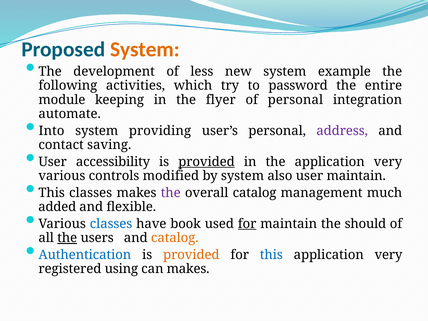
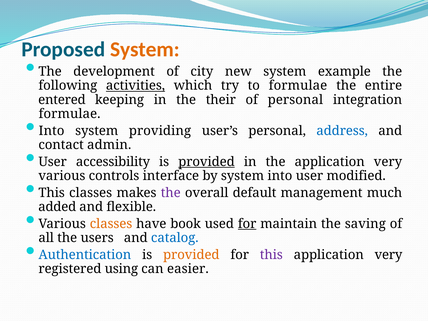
less: less -> city
activities underline: none -> present
to password: password -> formulae
module: module -> entered
flyer: flyer -> their
automate at (70, 114): automate -> formulae
address colour: purple -> blue
saving: saving -> admin
modified: modified -> interface
system also: also -> into
user maintain: maintain -> modified
overall catalog: catalog -> default
classes at (111, 224) colour: blue -> orange
should: should -> saving
the at (67, 238) underline: present -> none
catalog at (175, 238) colour: orange -> blue
this at (271, 255) colour: blue -> purple
can makes: makes -> easier
